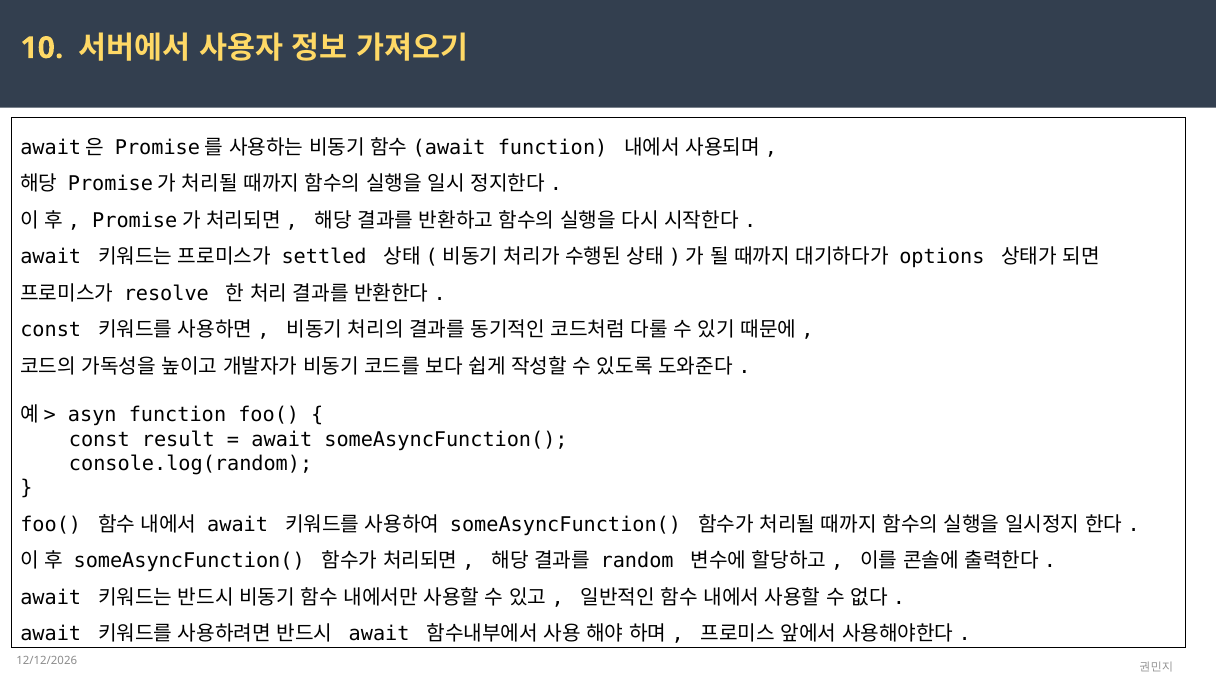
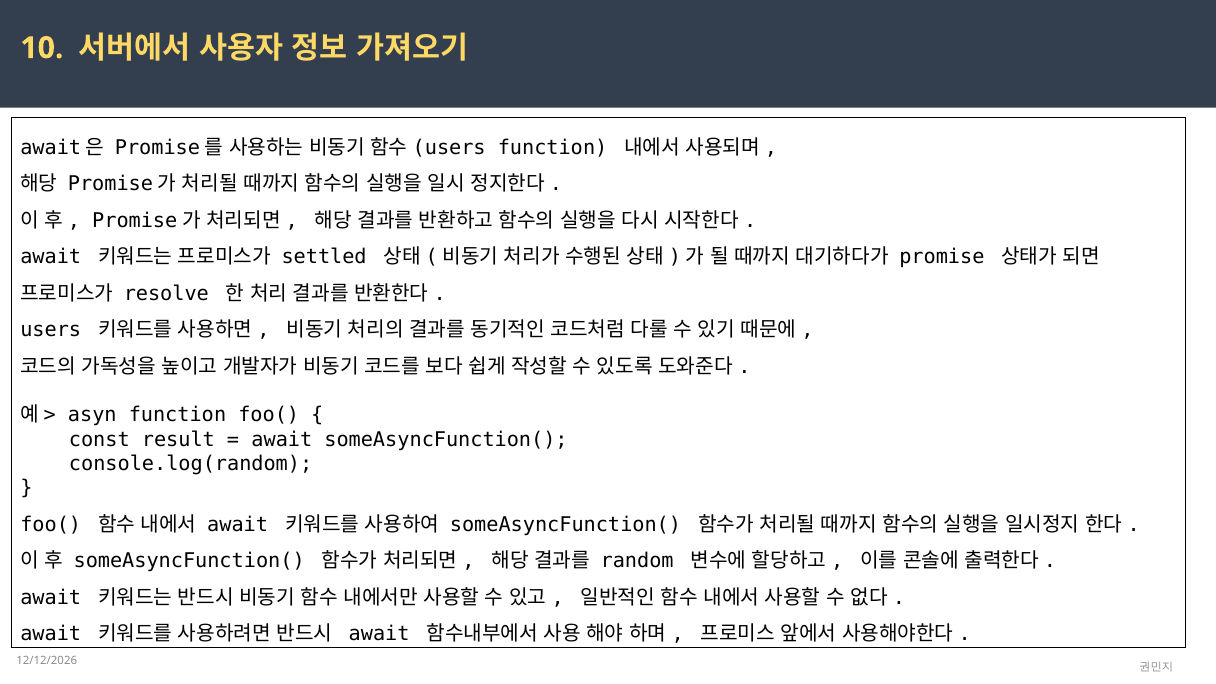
await at (449, 148): await -> users
options: options -> promise
const at (51, 330): const -> users
